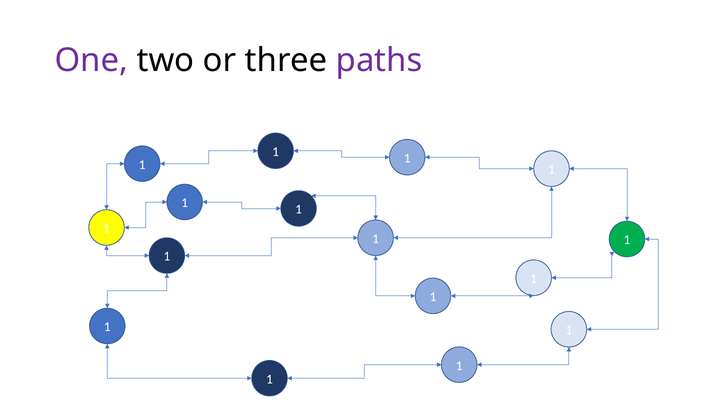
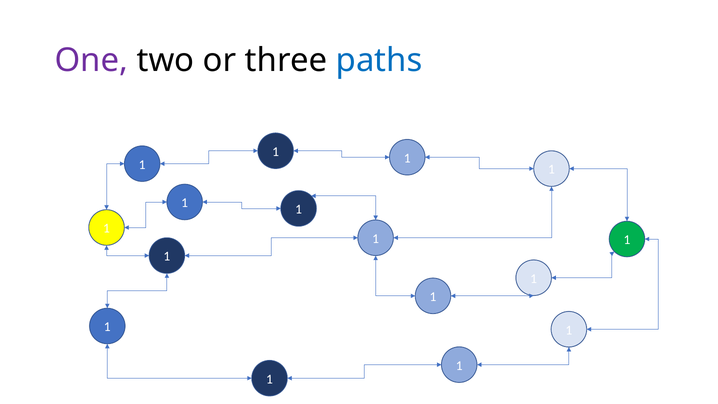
paths colour: purple -> blue
